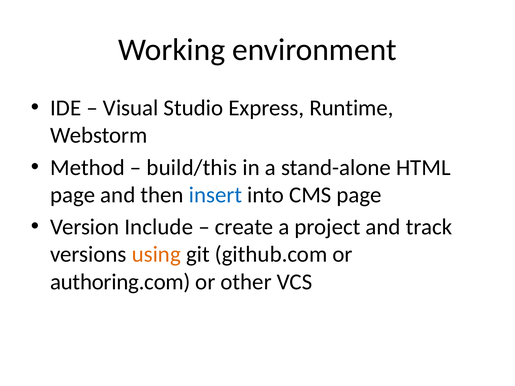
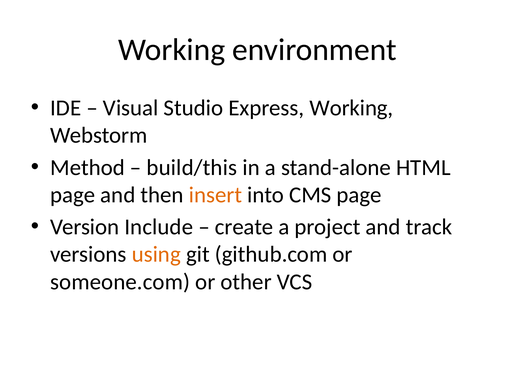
Express Runtime: Runtime -> Working
insert colour: blue -> orange
authoring.com: authoring.com -> someone.com
